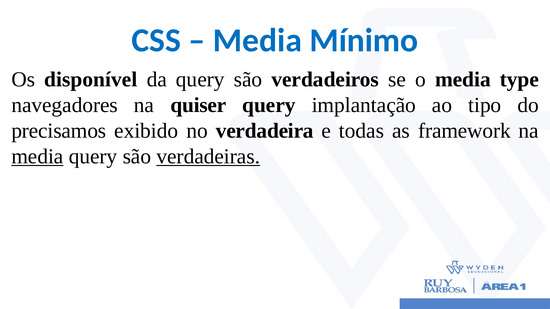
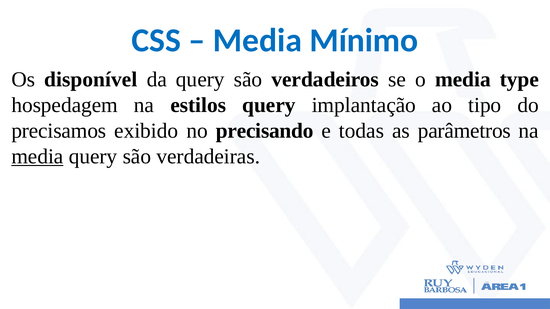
navegadores: navegadores -> hospedagem
quiser: quiser -> estilos
verdadeira: verdadeira -> precisando
framework: framework -> parâmetros
verdadeiras underline: present -> none
